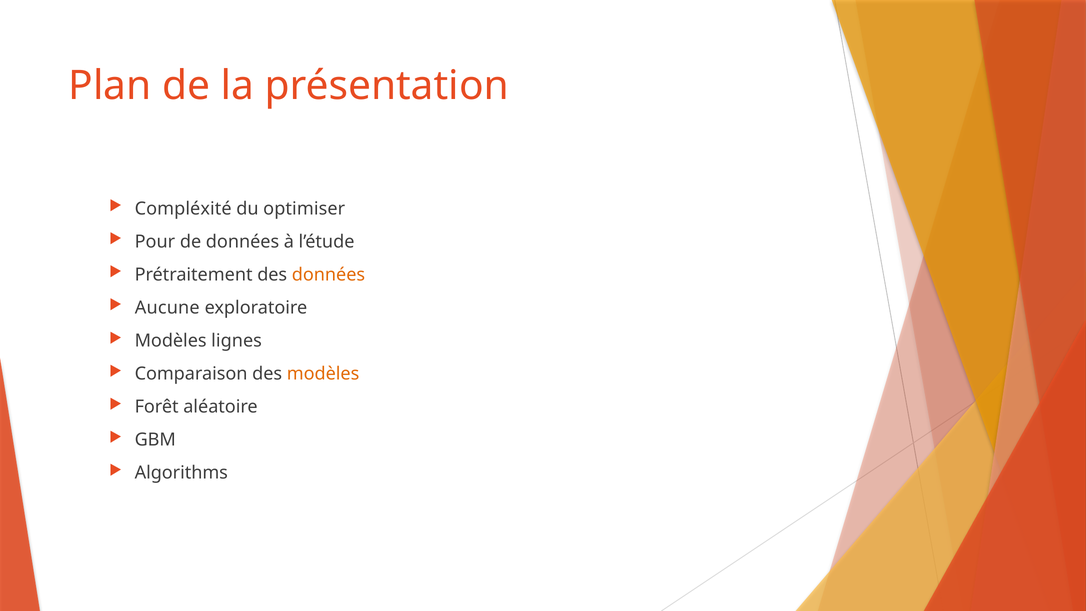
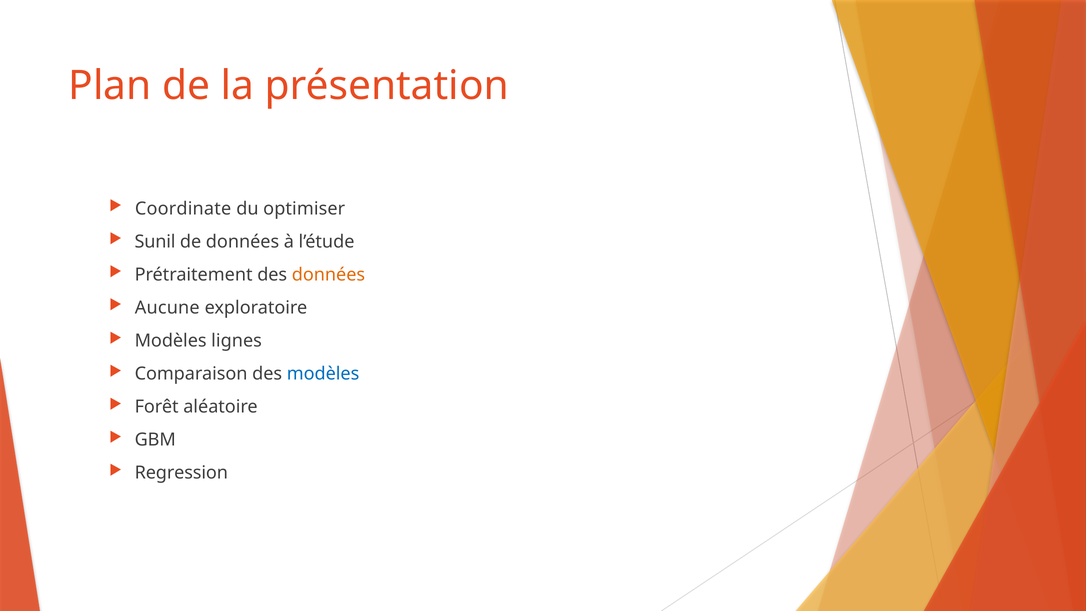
Compléxité: Compléxité -> Coordinate
Pour: Pour -> Sunil
modèles at (323, 374) colour: orange -> blue
Algorithms: Algorithms -> Regression
